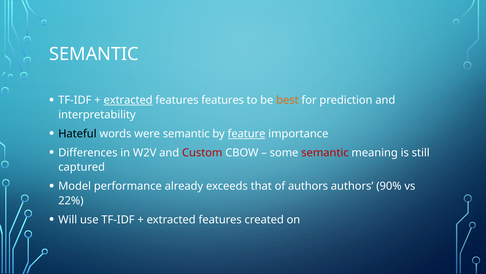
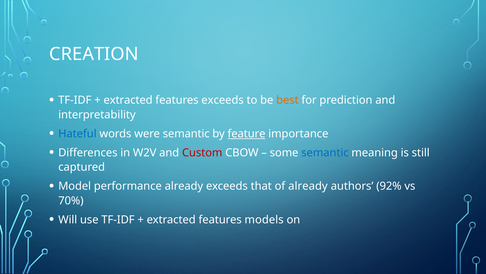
SEMANTIC at (94, 54): SEMANTIC -> CREATION
extracted at (128, 100) underline: present -> none
features features: features -> exceeds
Hateful colour: black -> blue
semantic at (325, 152) colour: red -> blue
of authors: authors -> already
90%: 90% -> 92%
22%: 22% -> 70%
created: created -> models
